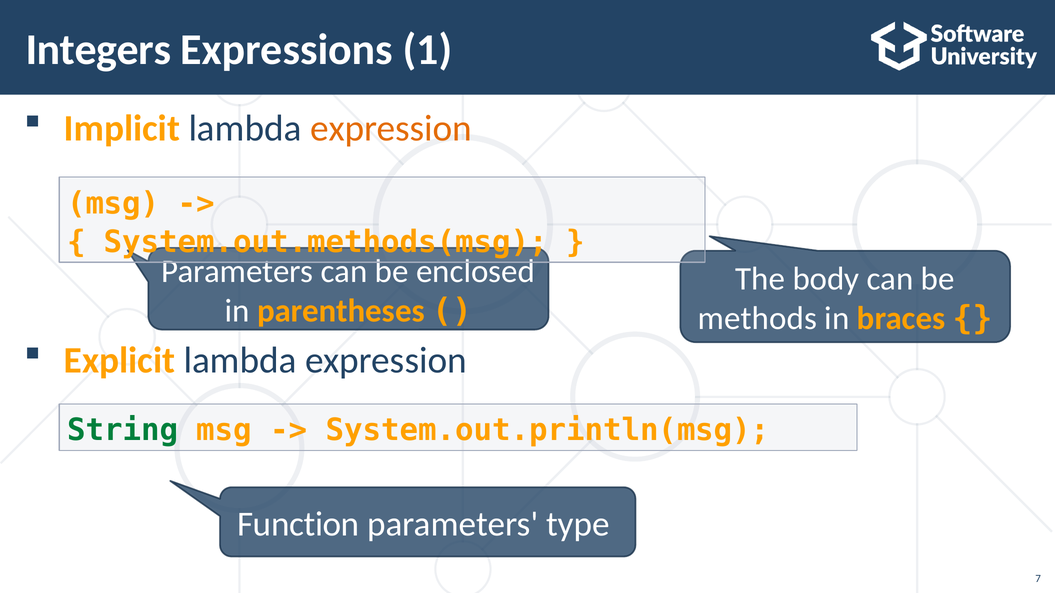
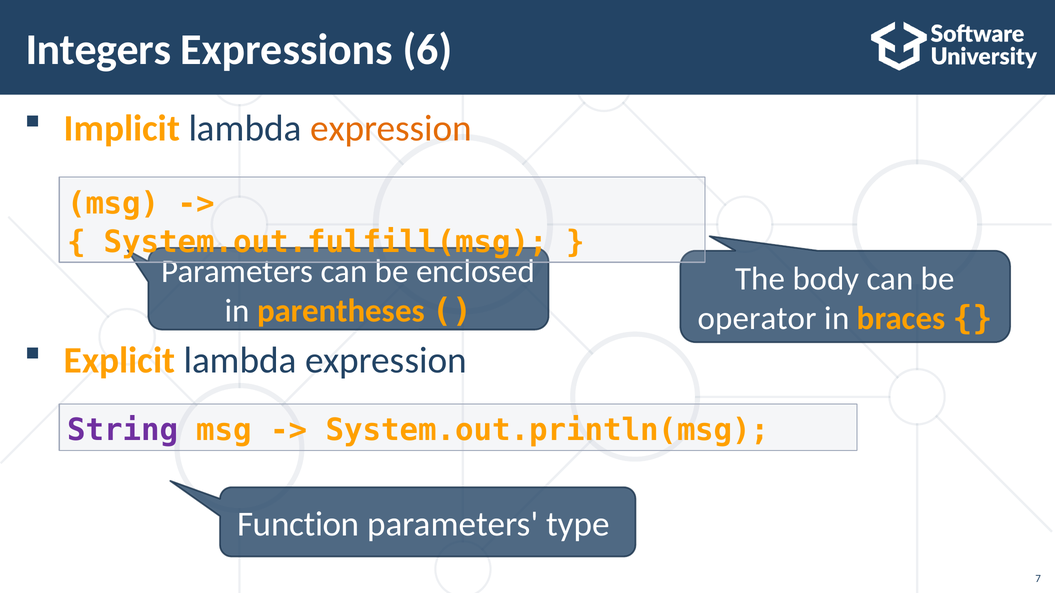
1: 1 -> 6
System.out.methods(msg: System.out.methods(msg -> System.out.fulfill(msg
methods: methods -> operator
String colour: green -> purple
